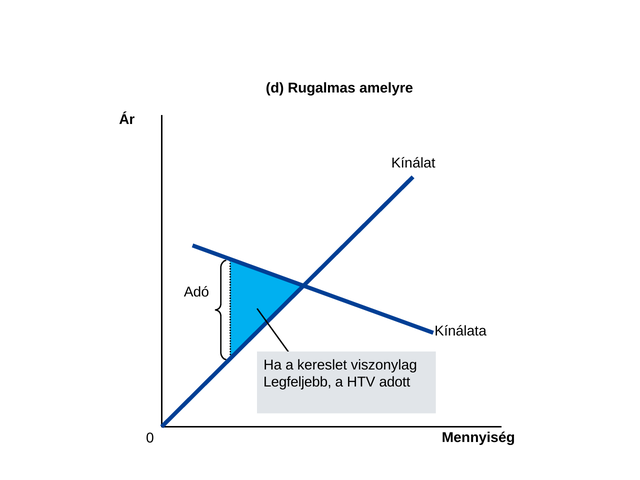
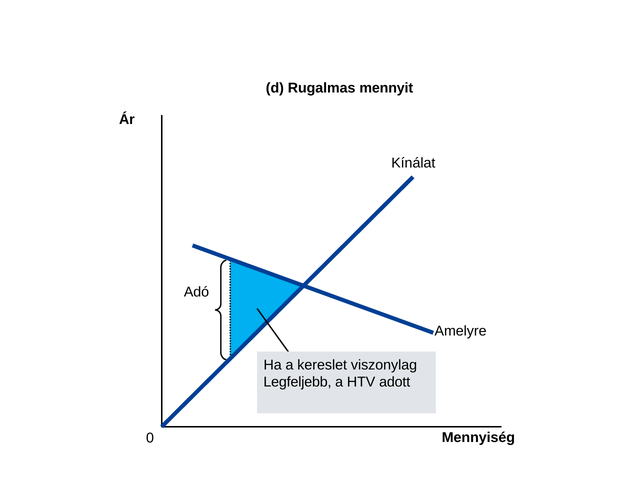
amelyre: amelyre -> mennyit
Kínálata: Kínálata -> Amelyre
